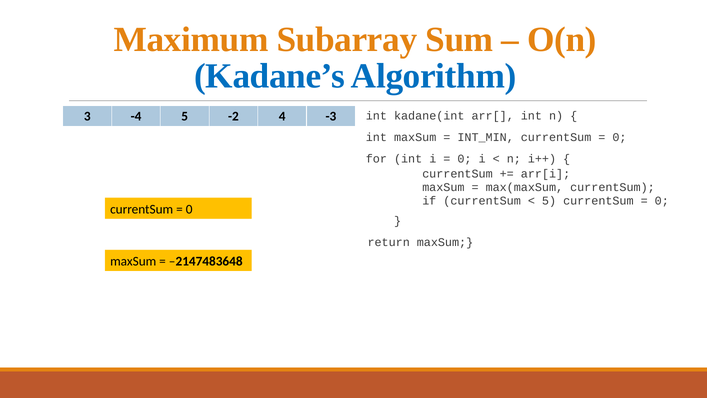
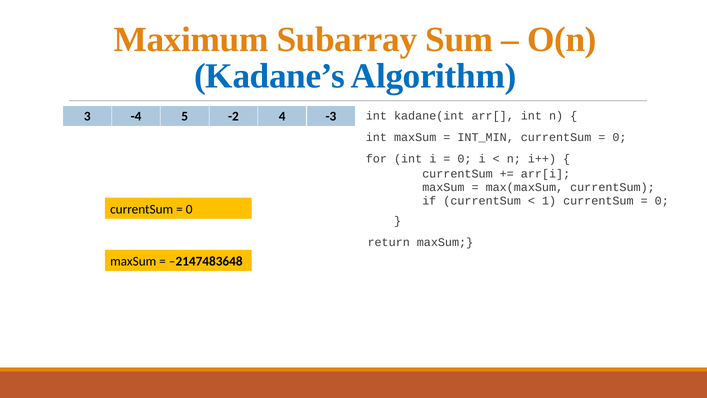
5 at (549, 201): 5 -> 1
